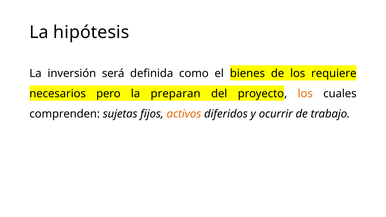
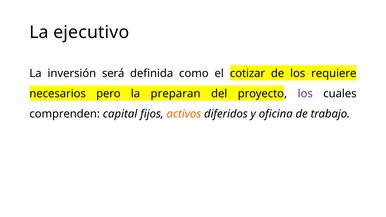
hipótesis: hipótesis -> ejecutivo
bienes: bienes -> cotizar
los at (305, 94) colour: orange -> purple
sujetas: sujetas -> capital
ocurrir: ocurrir -> oficina
